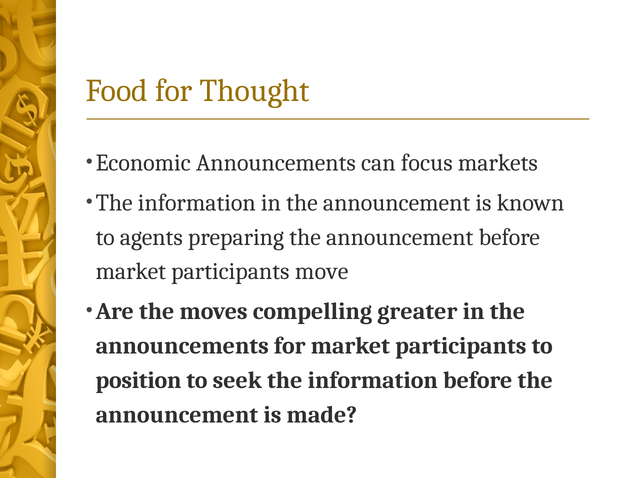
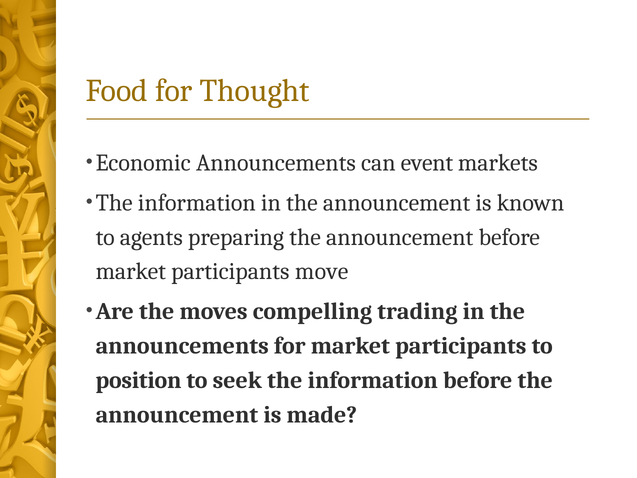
focus: focus -> event
greater: greater -> trading
